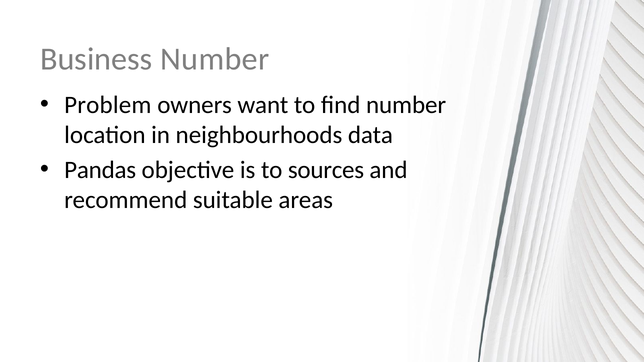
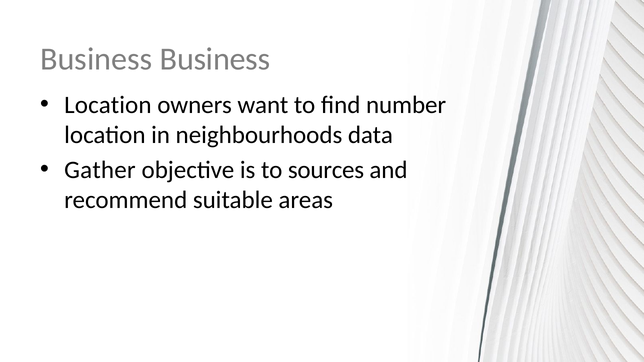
Business Number: Number -> Business
Problem at (108, 105): Problem -> Location
Pandas: Pandas -> Gather
